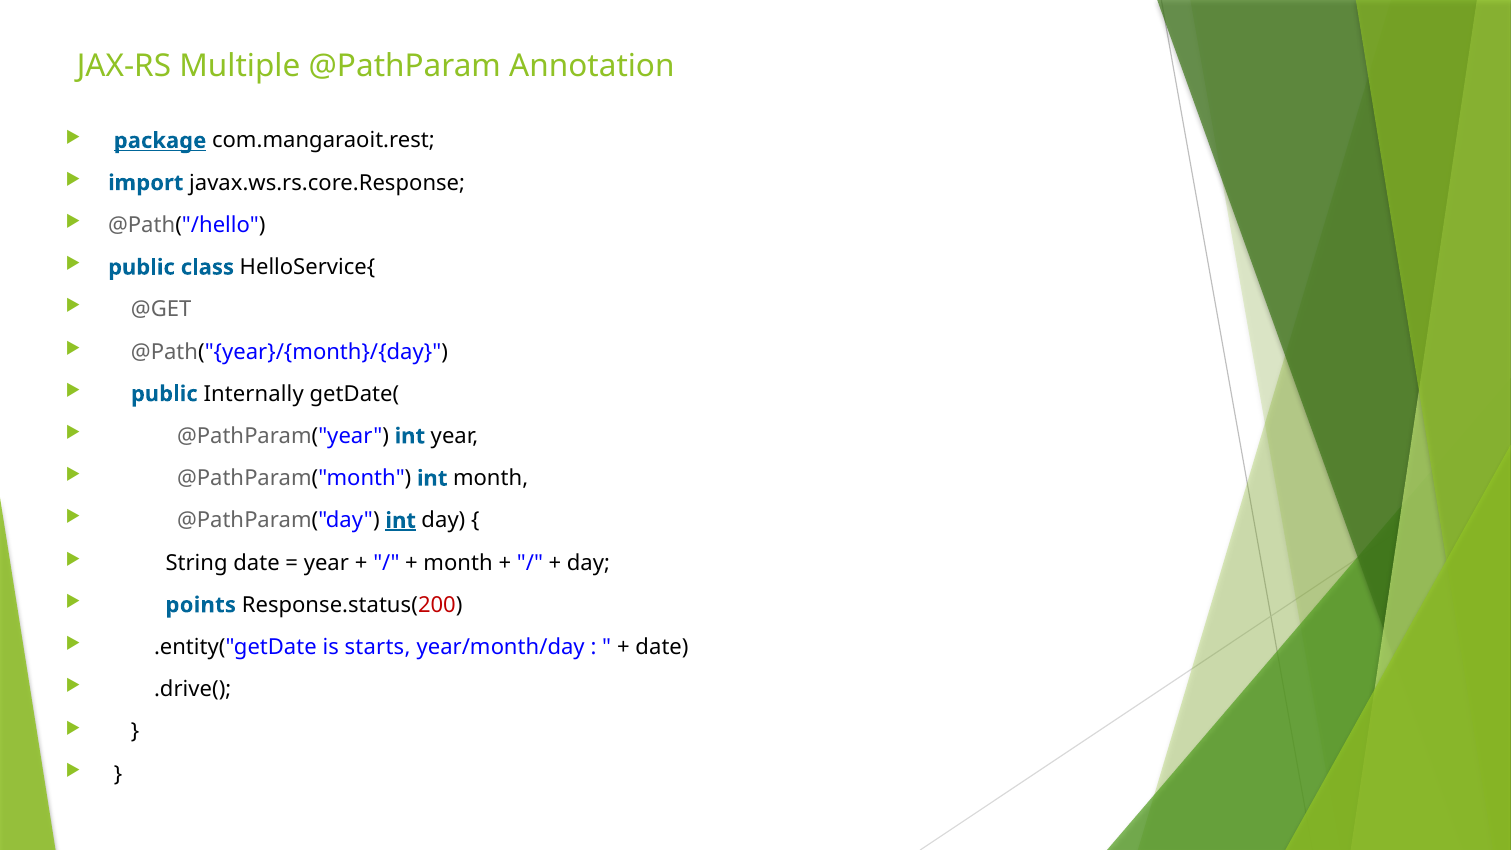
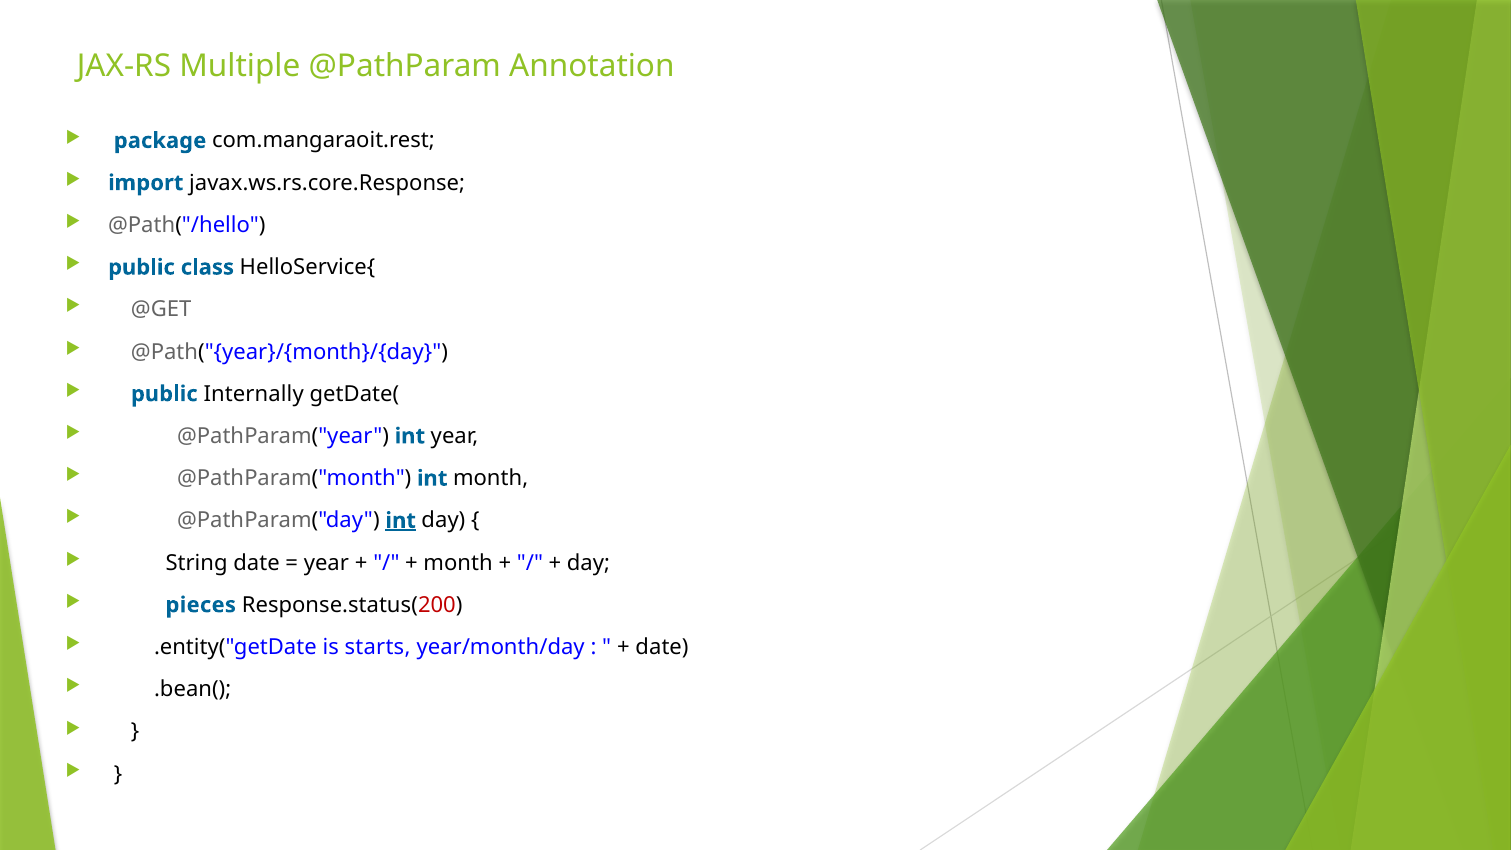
package underline: present -> none
points: points -> pieces
.drive(: .drive( -> .bean(
